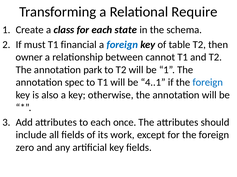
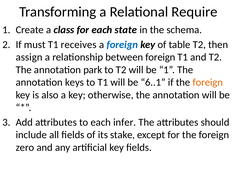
financial: financial -> receives
owner: owner -> assign
between cannot: cannot -> foreign
spec: spec -> keys
4..1: 4..1 -> 6..1
foreign at (208, 83) colour: blue -> orange
once: once -> infer
work: work -> stake
